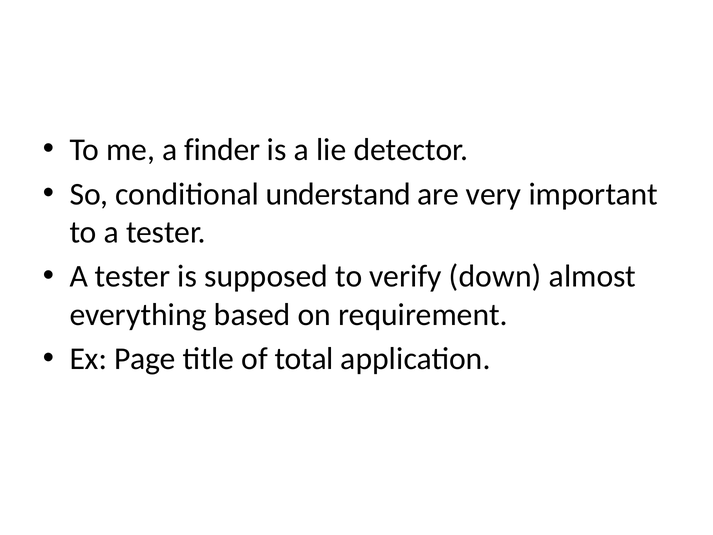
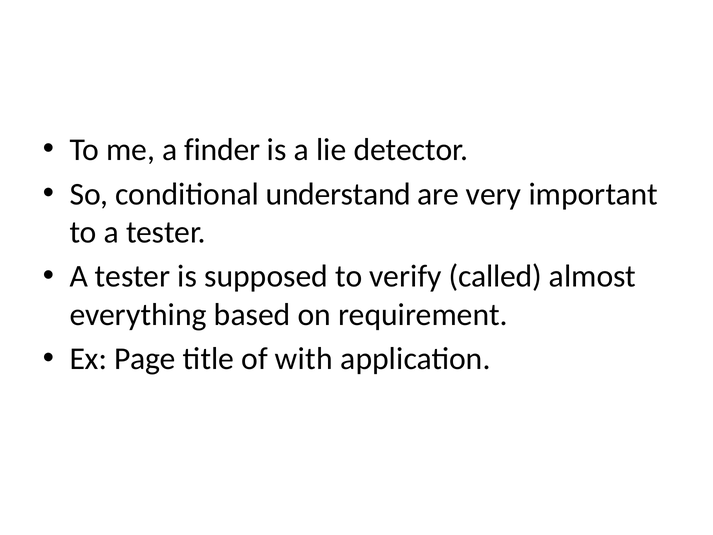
down: down -> called
total: total -> with
